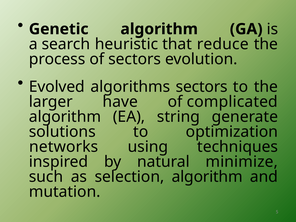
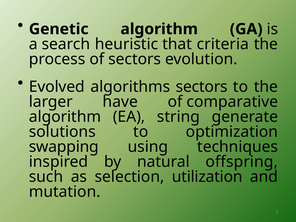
reduce: reduce -> criteria
complicated: complicated -> comparative
networks: networks -> swapping
minimize: minimize -> offspring
selection algorithm: algorithm -> utilization
